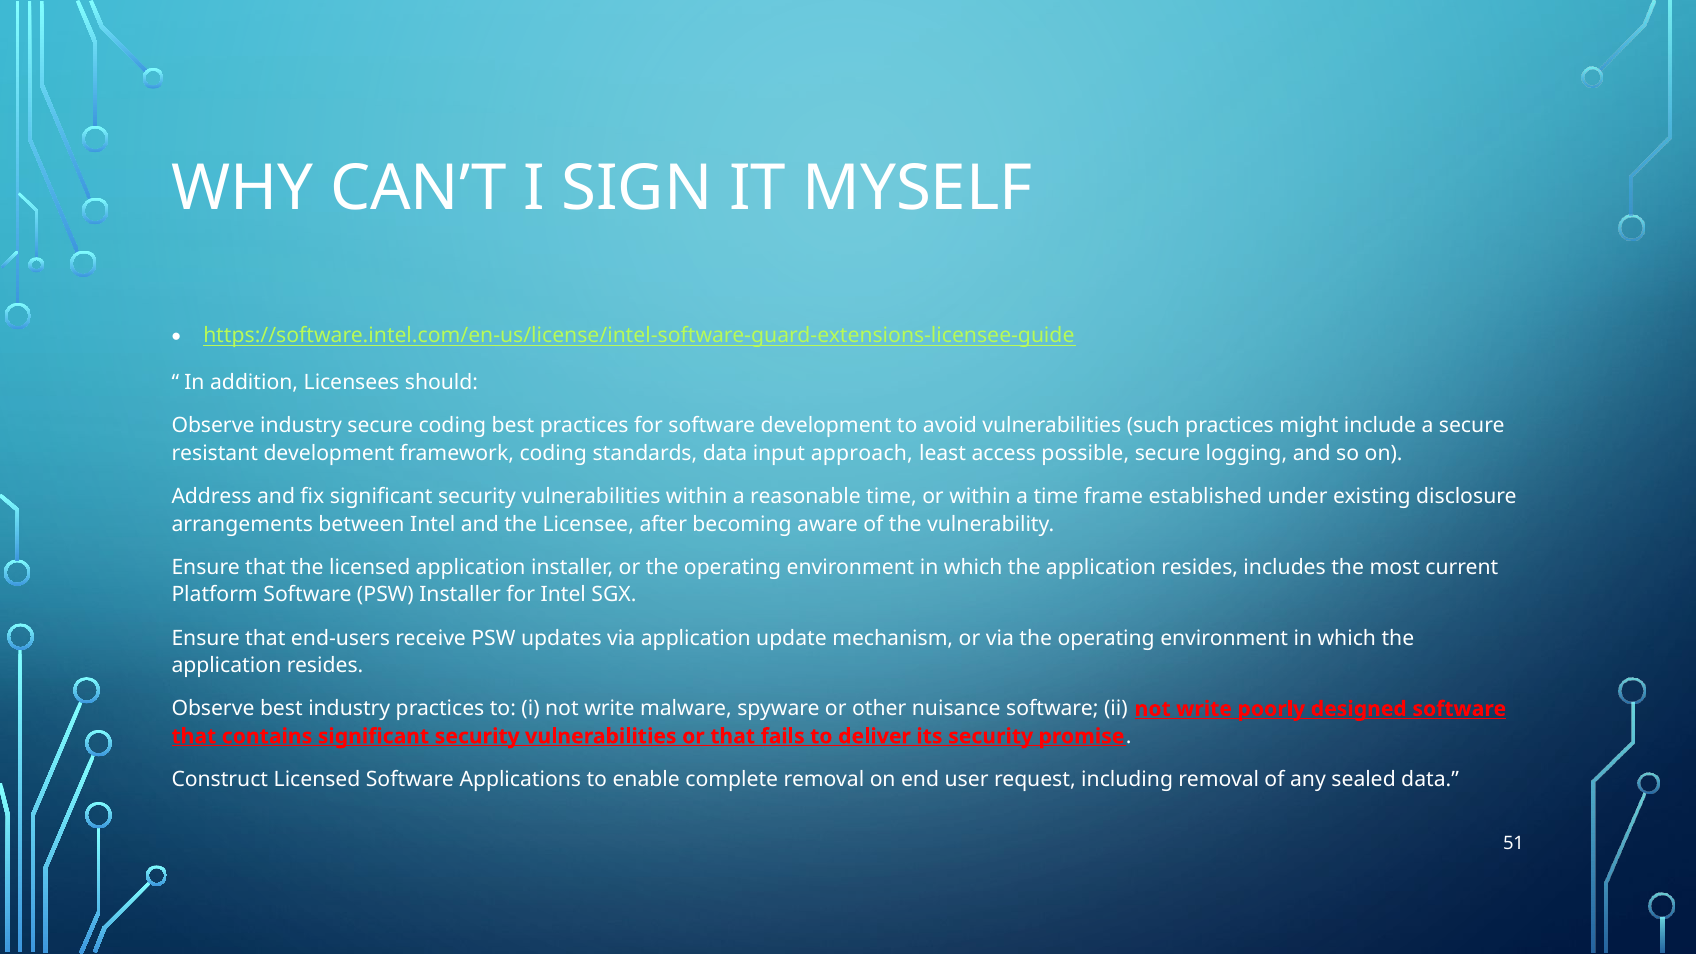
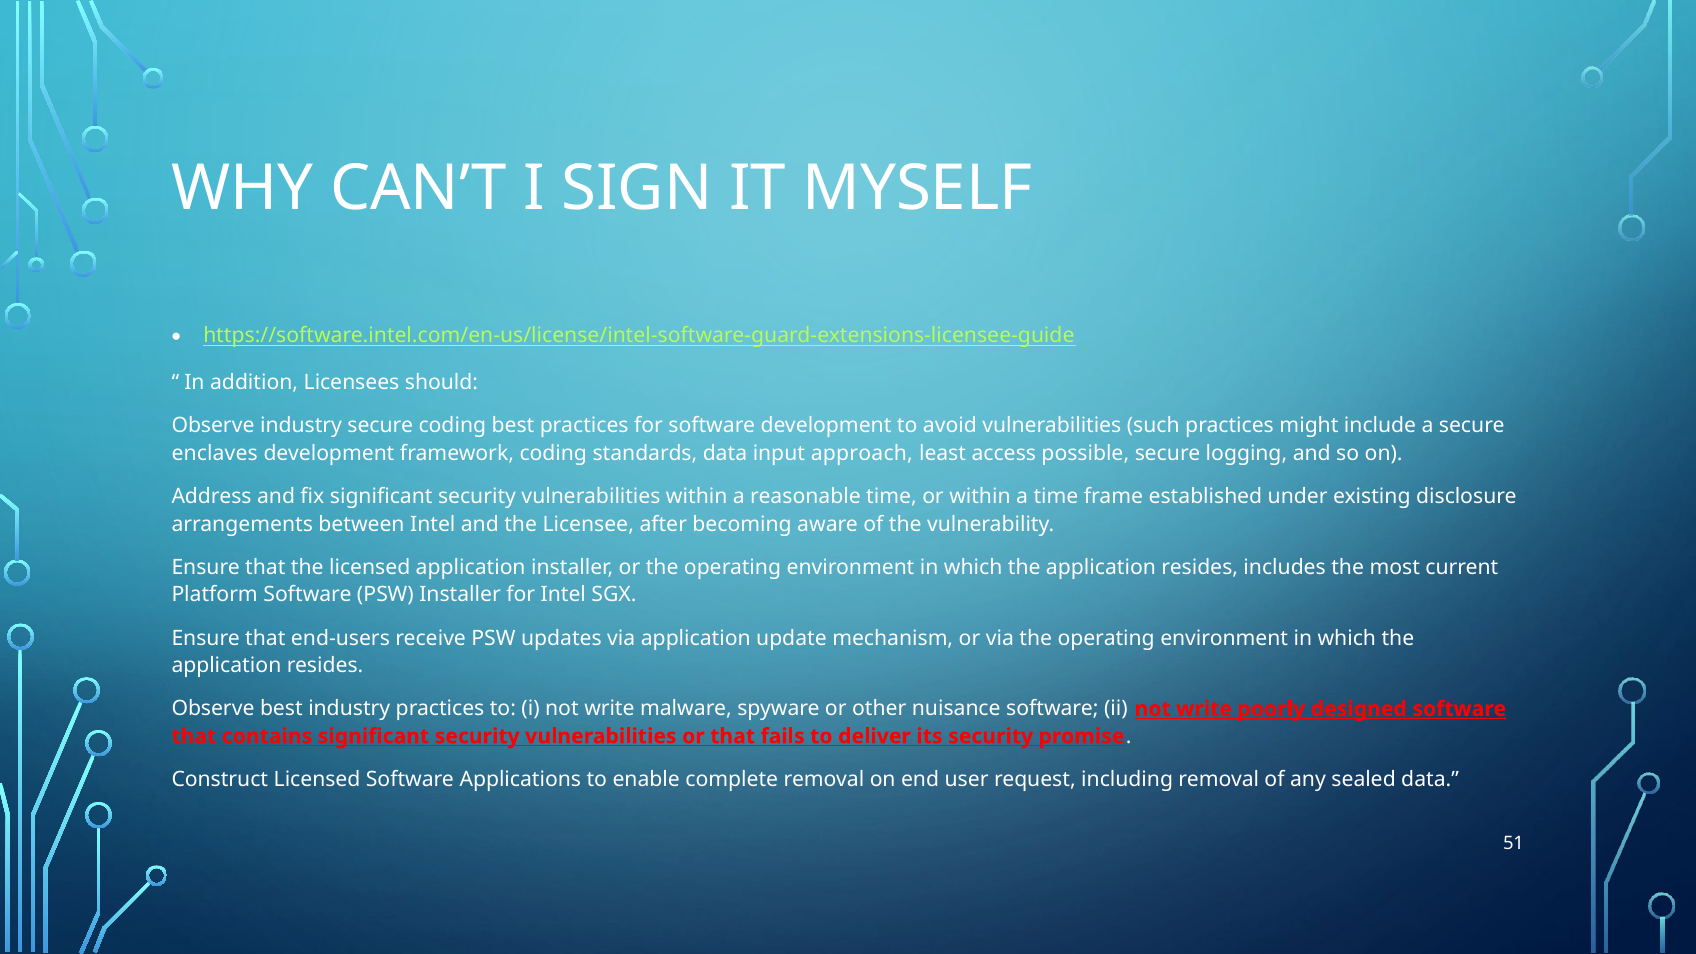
resistant: resistant -> enclaves
